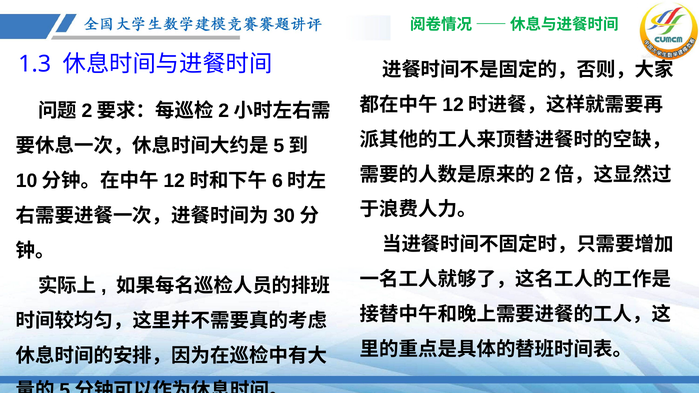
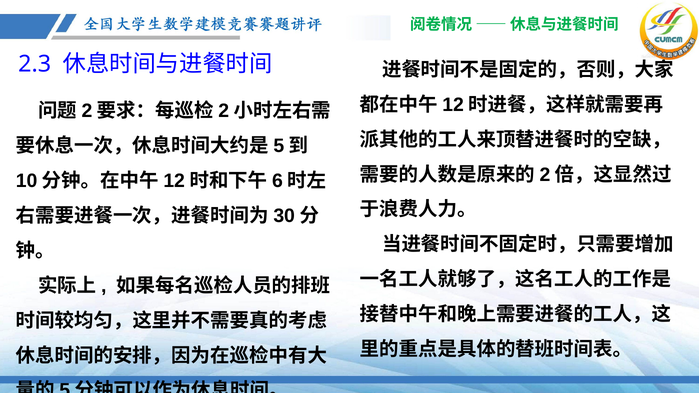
1.3: 1.3 -> 2.3
